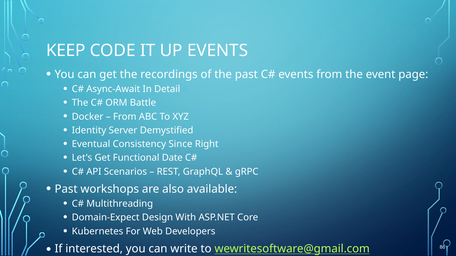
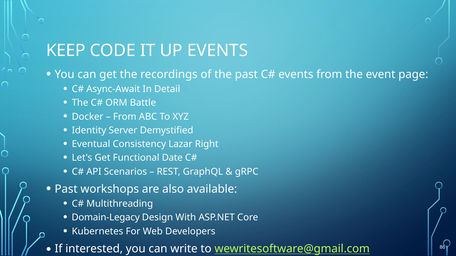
Since: Since -> Lazar
Domain-Expect: Domain-Expect -> Domain-Legacy
